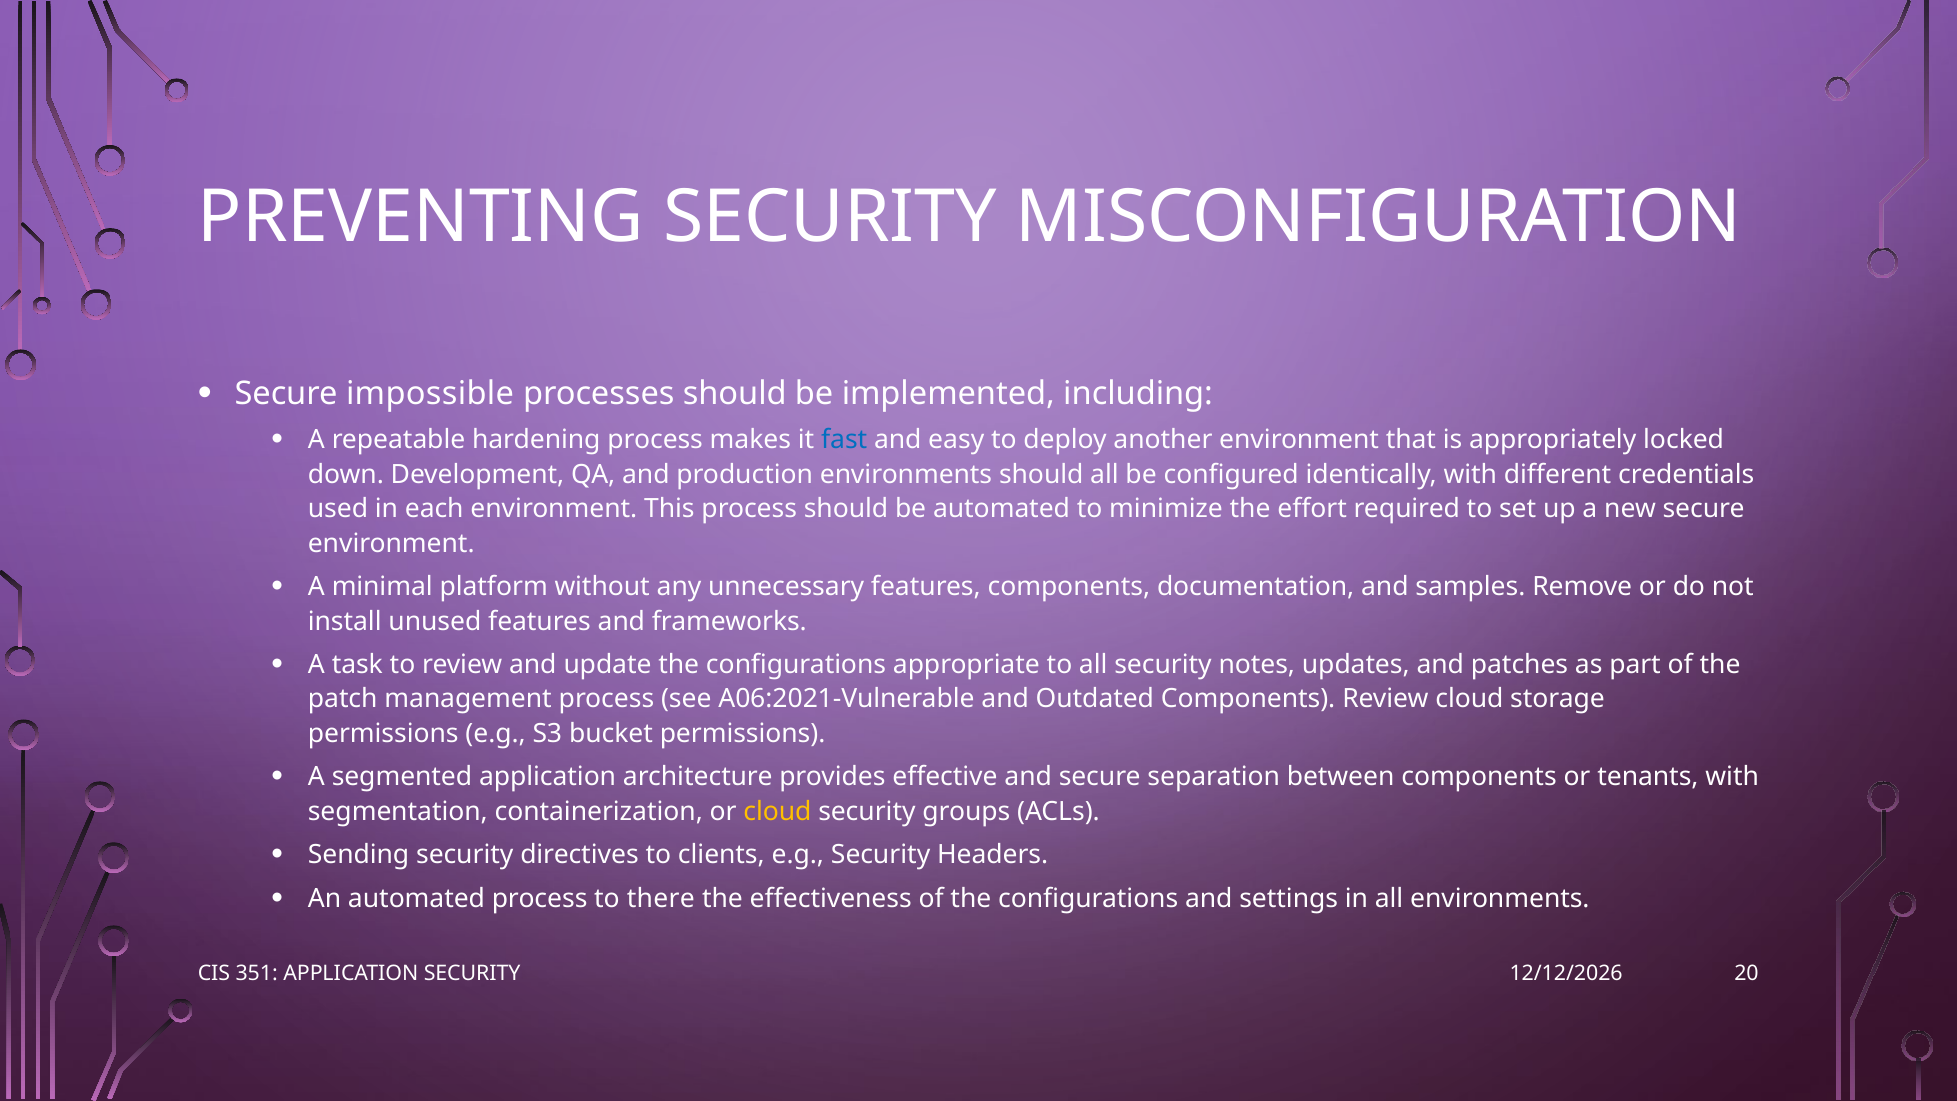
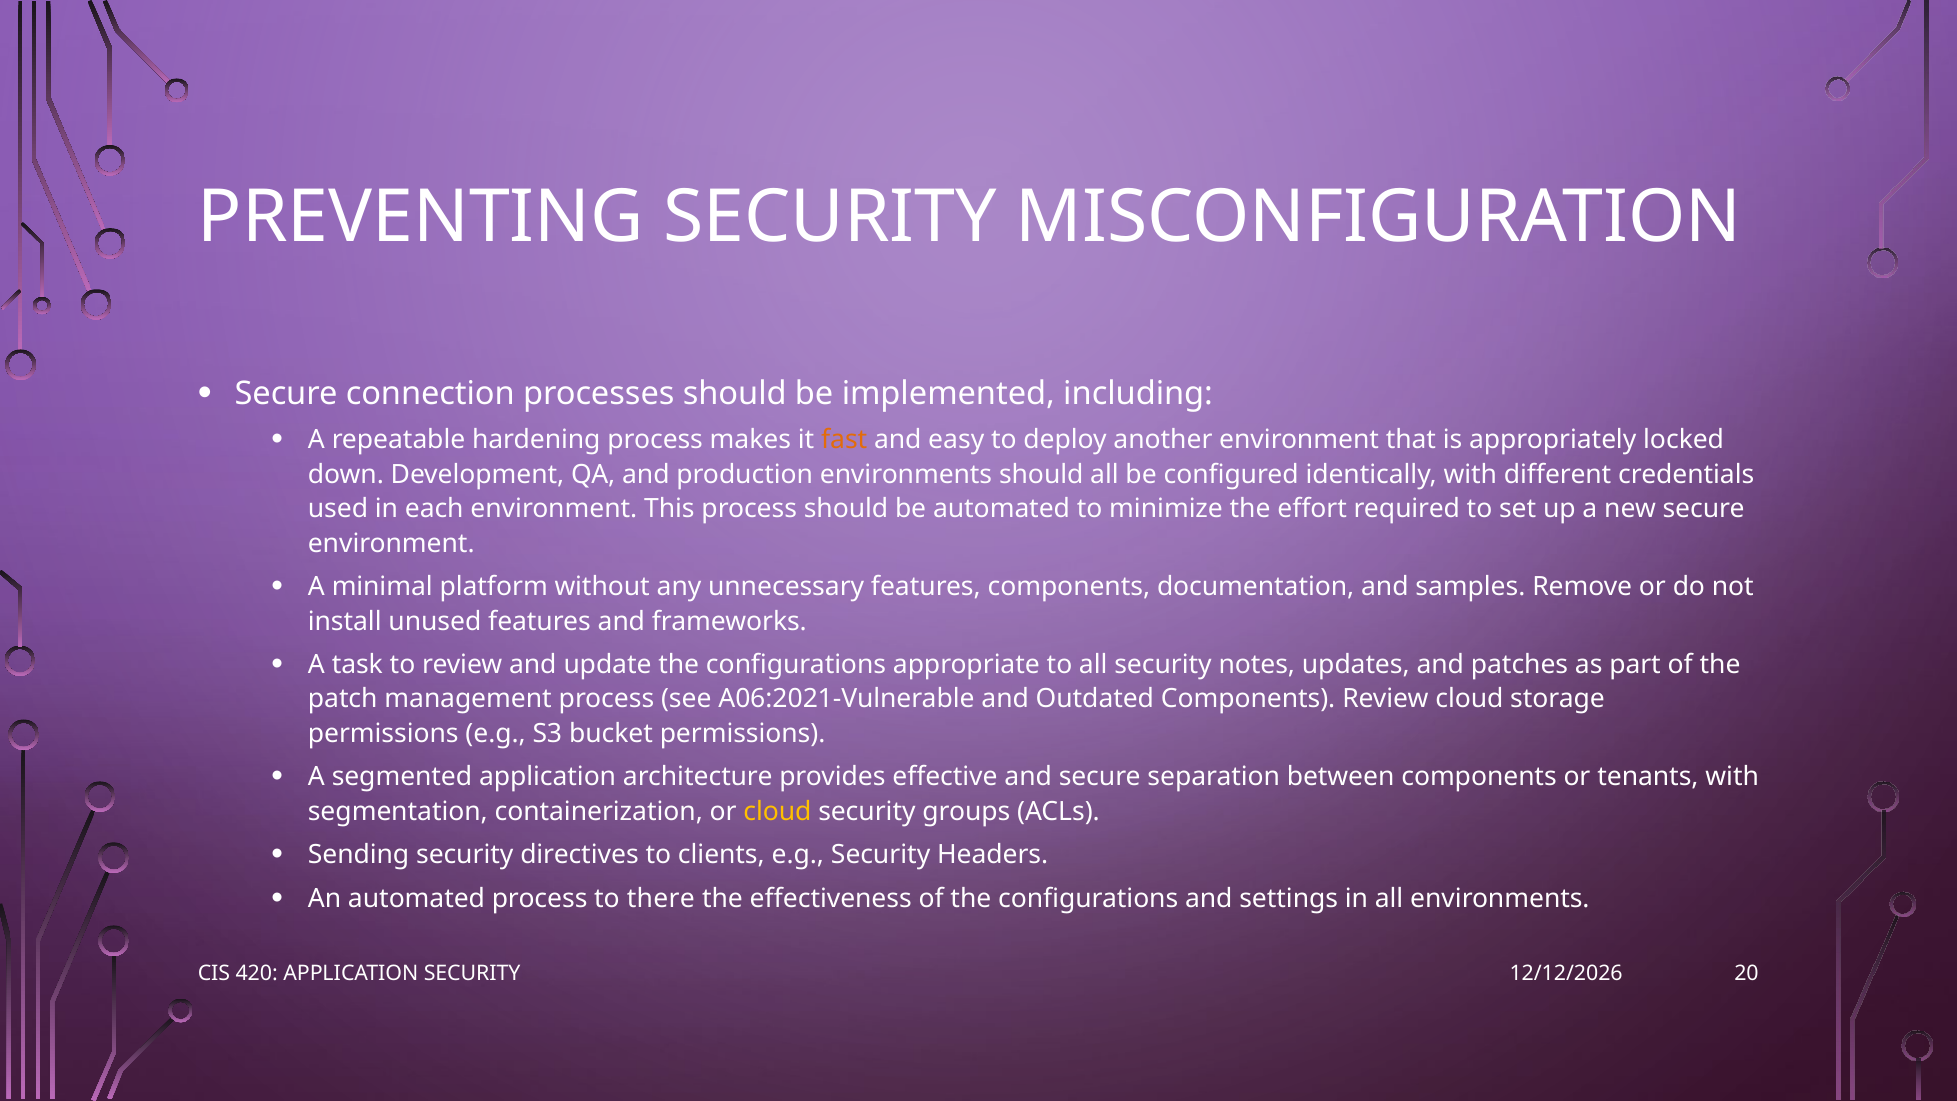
impossible: impossible -> connection
fast colour: blue -> orange
351: 351 -> 420
